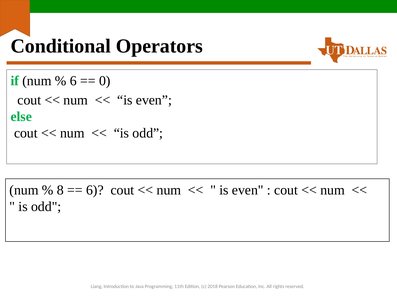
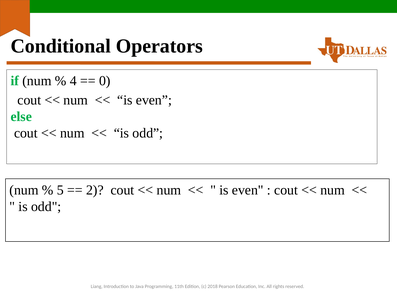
6 at (73, 81): 6 -> 4
8: 8 -> 5
6 at (95, 190): 6 -> 2
